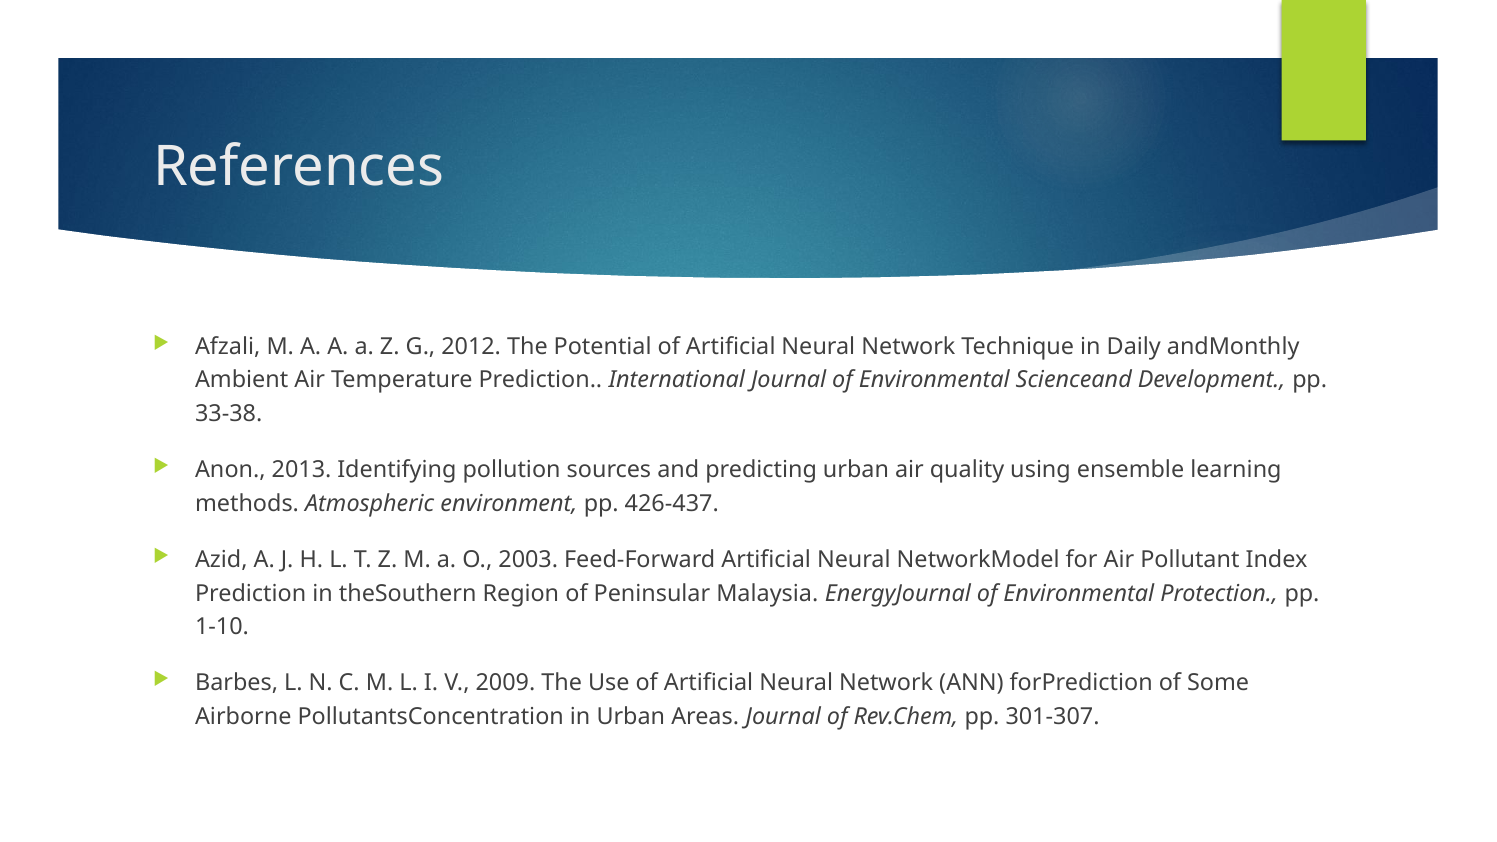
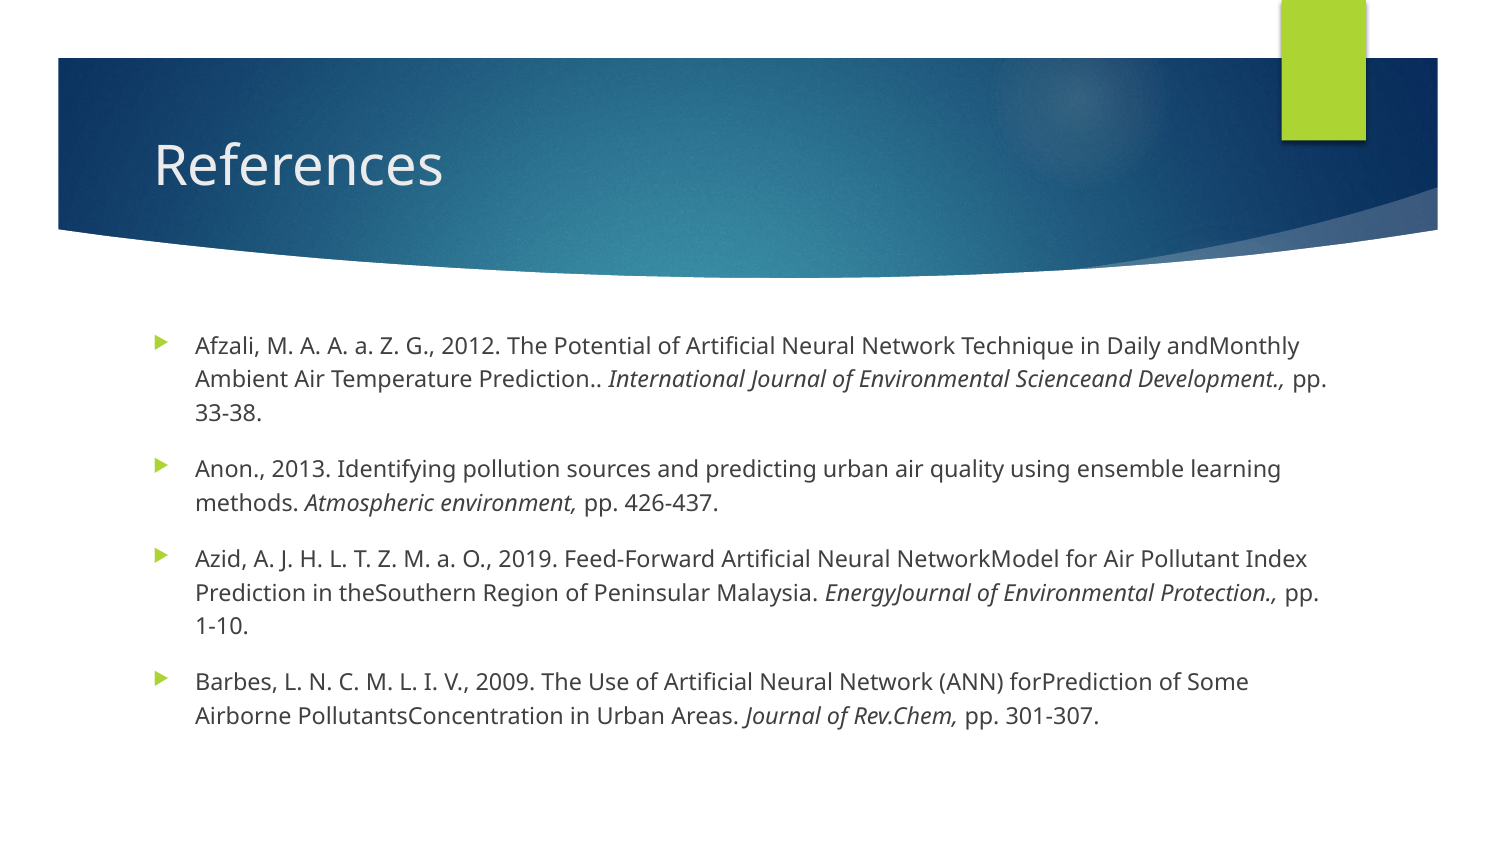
2003: 2003 -> 2019
